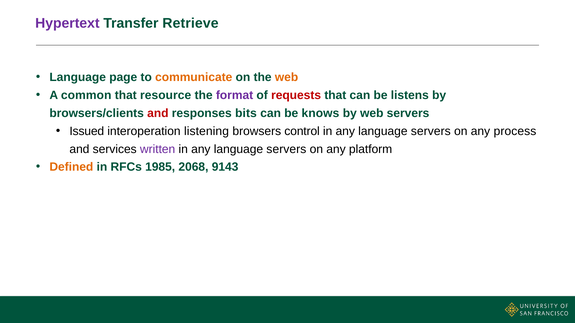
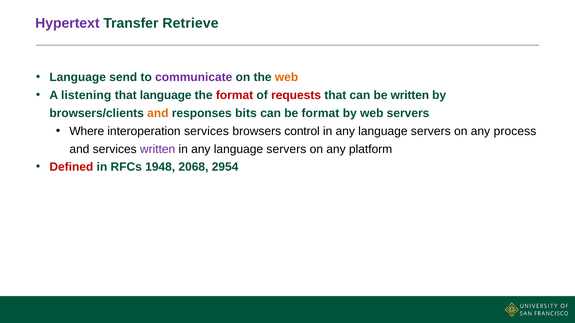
page: page -> send
communicate colour: orange -> purple
common: common -> listening
that resource: resource -> language
format at (235, 95) colour: purple -> red
be listens: listens -> written
and at (158, 113) colour: red -> orange
be knows: knows -> format
Issued: Issued -> Where
interoperation listening: listening -> services
Defined colour: orange -> red
1985: 1985 -> 1948
9143: 9143 -> 2954
